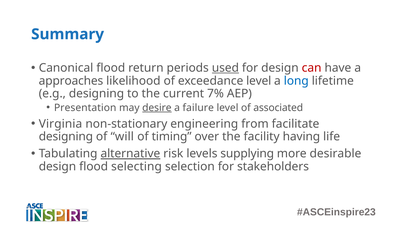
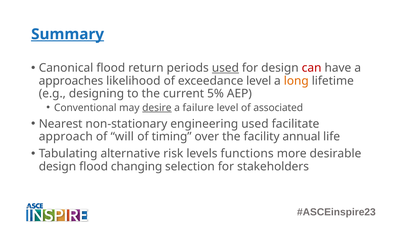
Summary underline: none -> present
long colour: blue -> orange
7%: 7% -> 5%
Presentation: Presentation -> Conventional
Virginia: Virginia -> Nearest
engineering from: from -> used
designing at (66, 137): designing -> approach
having: having -> annual
alternative underline: present -> none
supplying: supplying -> functions
selecting: selecting -> changing
